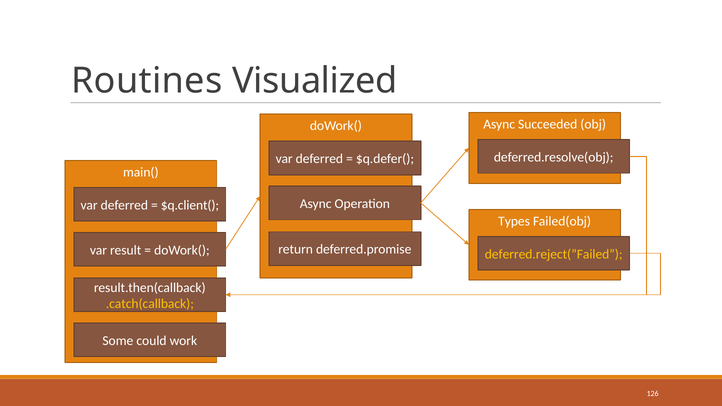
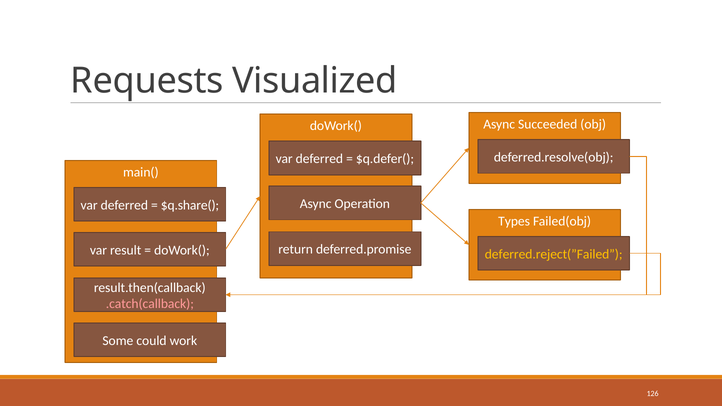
Routines: Routines -> Requests
$q.client(: $q.client( -> $q.share(
.catch(callback colour: yellow -> pink
